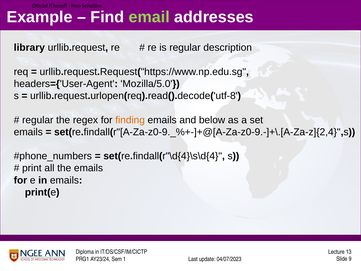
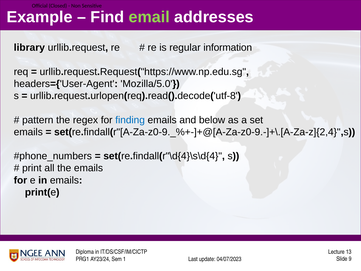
description: description -> information
regular at (38, 120): regular -> pattern
finding colour: orange -> blue
